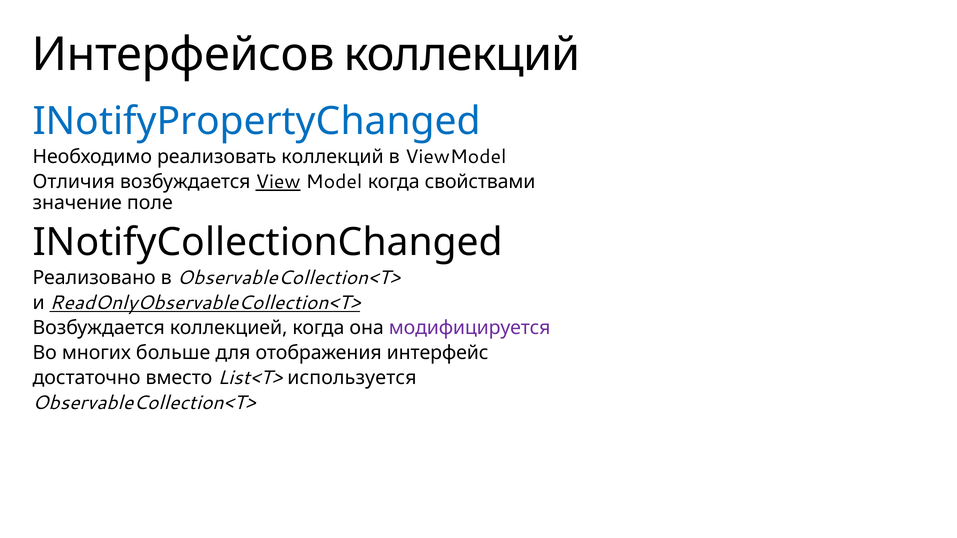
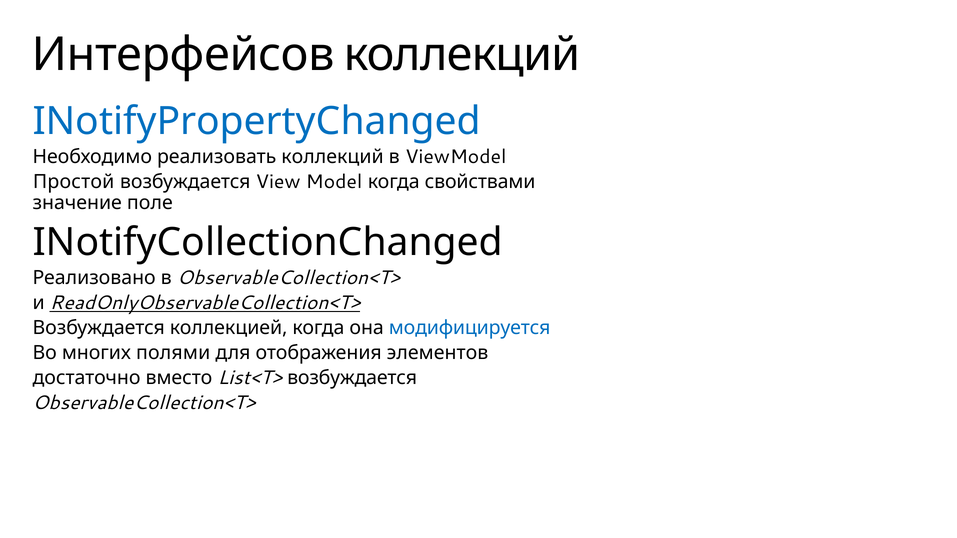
Отличия: Отличия -> Простой
View underline: present -> none
модифицируется colour: purple -> blue
больше: больше -> полями
интерфейс: интерфейс -> элементов
List<T> используется: используется -> возбуждается
